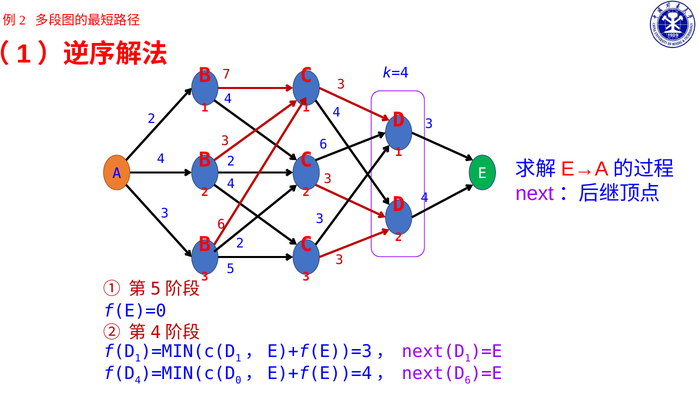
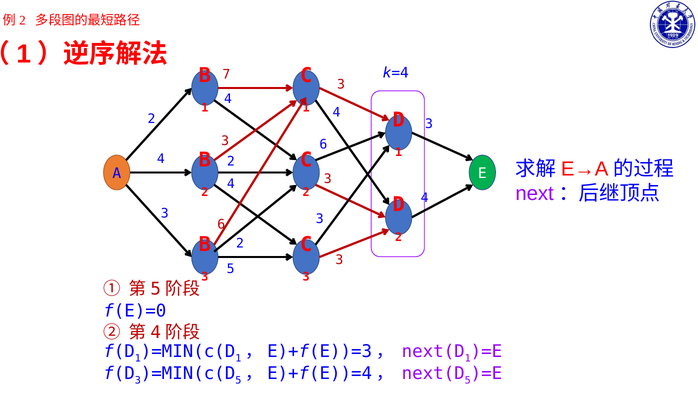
4 at (138, 380): 4 -> 3
0 at (238, 380): 0 -> 5
6 at (468, 380): 6 -> 5
